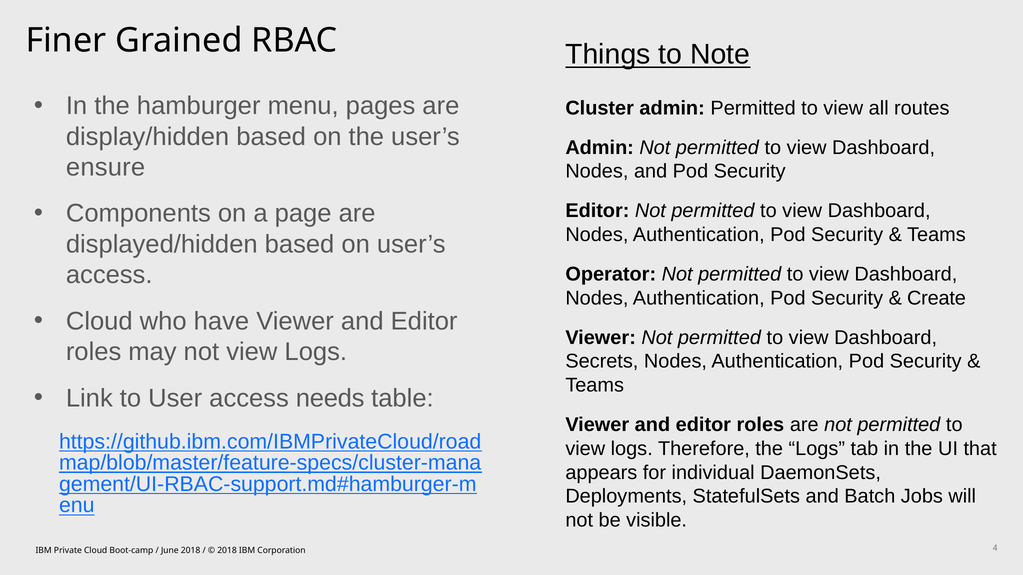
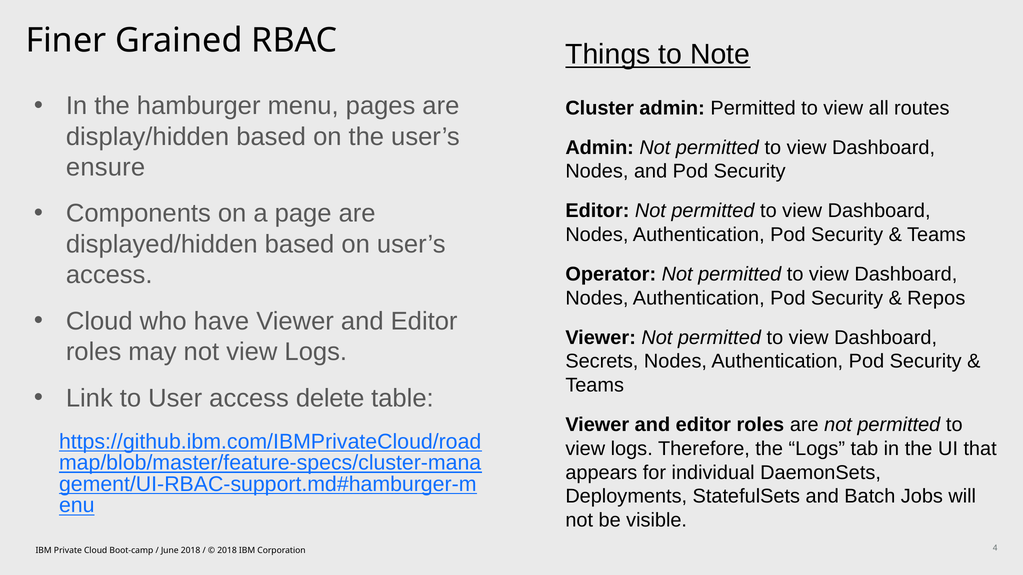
Create: Create -> Repos
needs: needs -> delete
